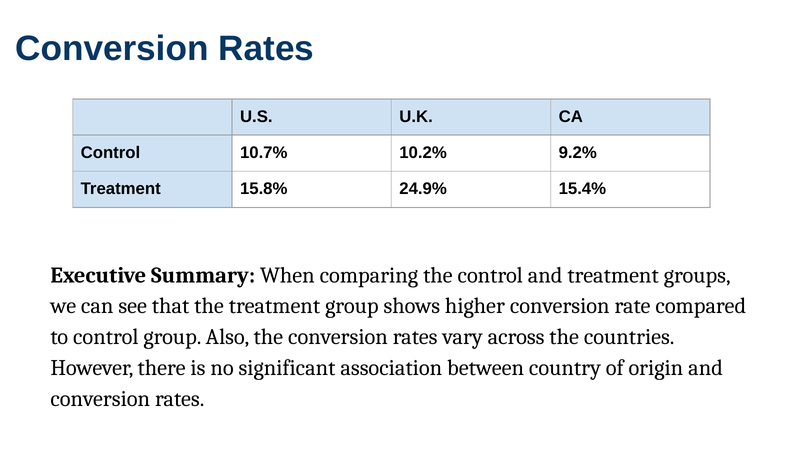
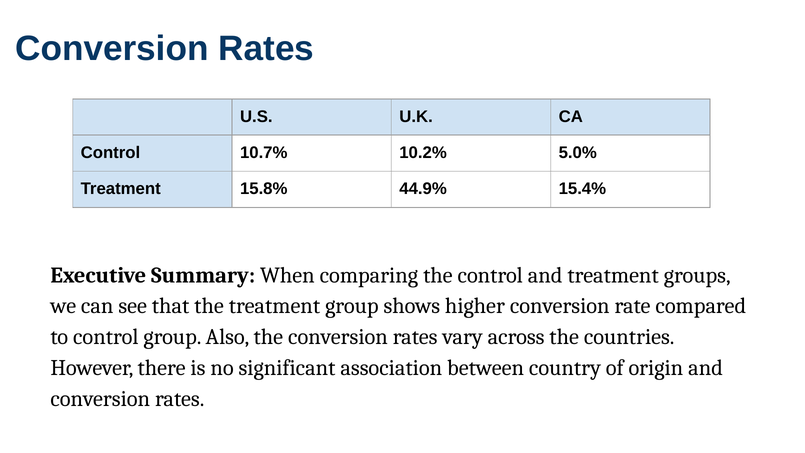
9.2%: 9.2% -> 5.0%
24.9%: 24.9% -> 44.9%
